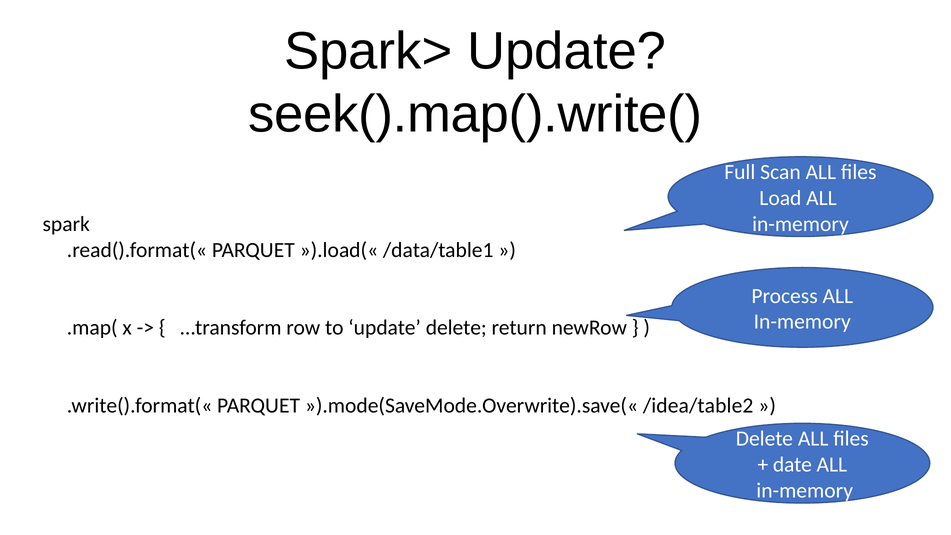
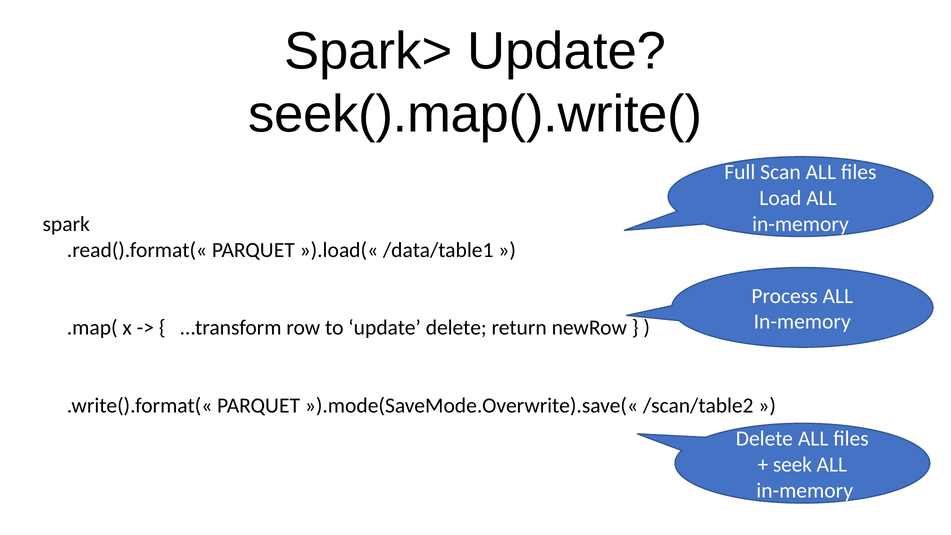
/idea/table2: /idea/table2 -> /scan/table2
date: date -> seek
